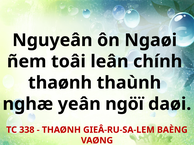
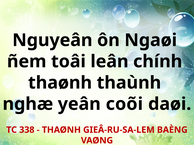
ngöï: ngöï -> coõi
